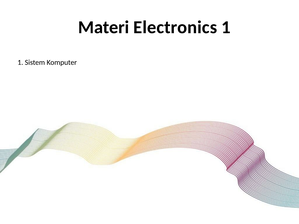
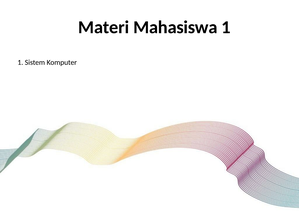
Electronics: Electronics -> Mahasiswa
